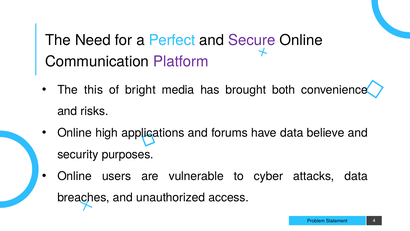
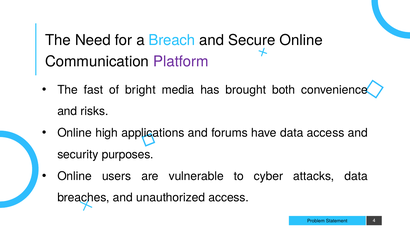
Perfect: Perfect -> Breach
Secure colour: purple -> black
this: this -> fast
data believe: believe -> access
